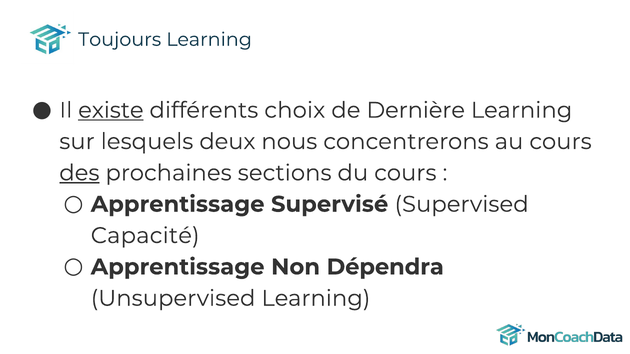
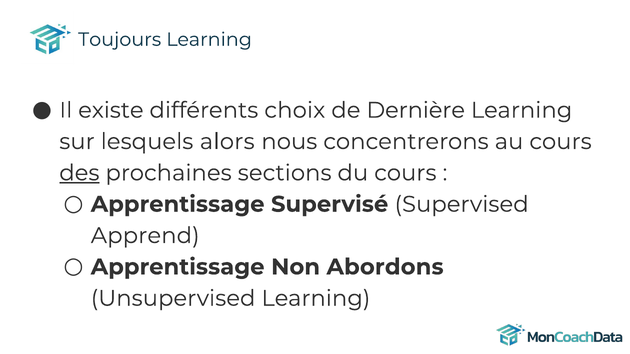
existe underline: present -> none
deux: deux -> alors
Capacité: Capacité -> Apprend
Dépendra: Dépendra -> Abordons
